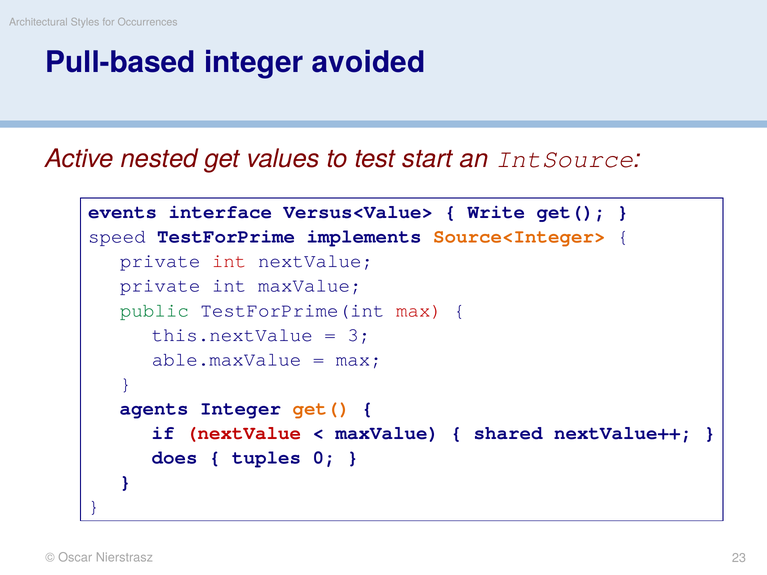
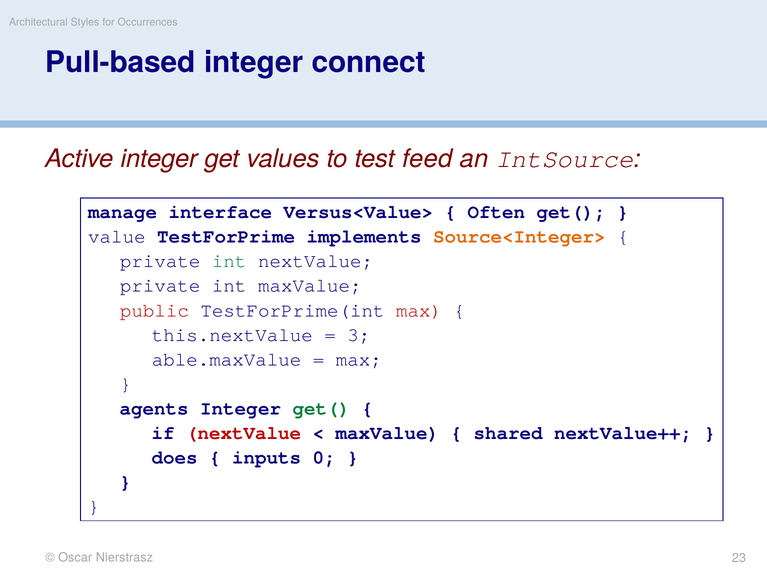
avoided: avoided -> connect
Active nested: nested -> integer
start: start -> feed
events: events -> manage
Write: Write -> Often
speed: speed -> value
int at (229, 261) colour: red -> green
public colour: green -> red
get( at (321, 409) colour: orange -> green
tuples: tuples -> inputs
